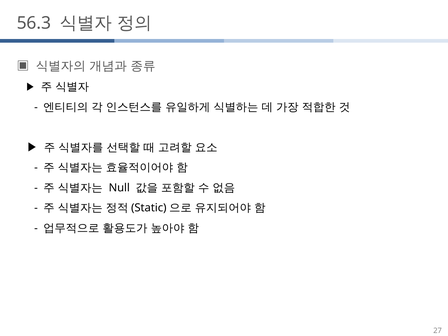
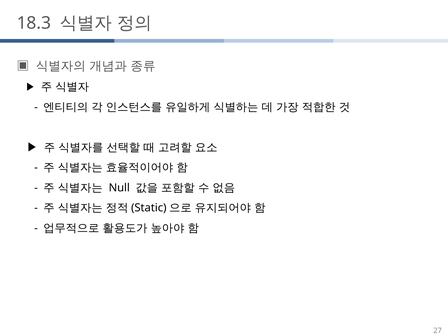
56.3: 56.3 -> 18.3
